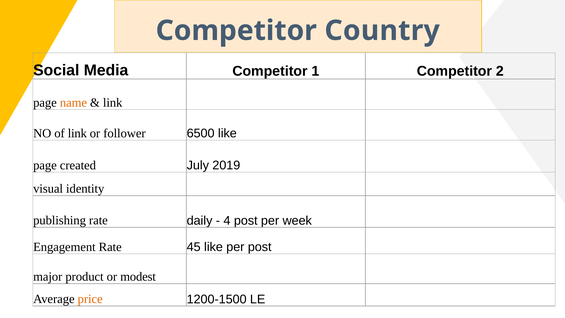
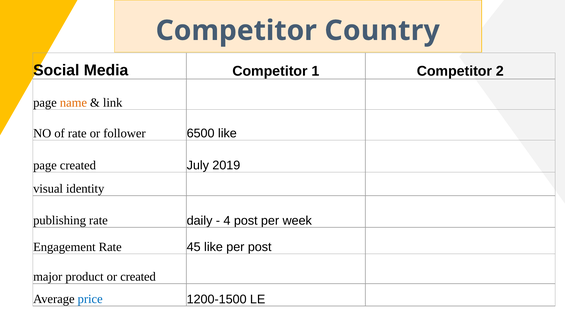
of link: link -> rate
or modest: modest -> created
price colour: orange -> blue
